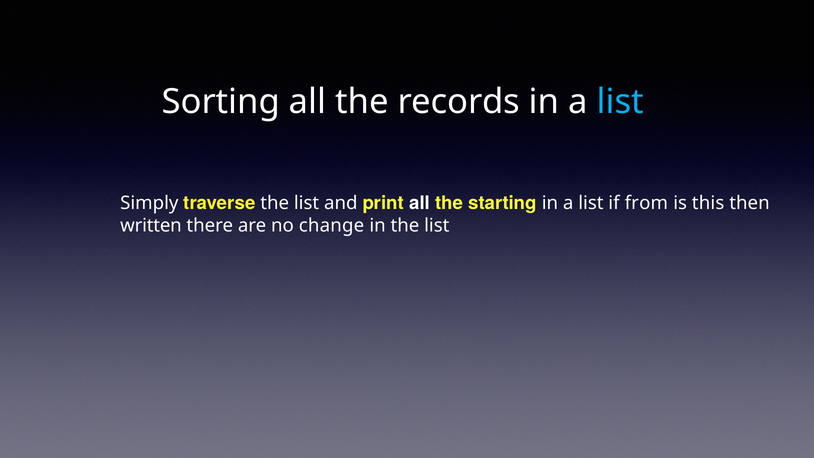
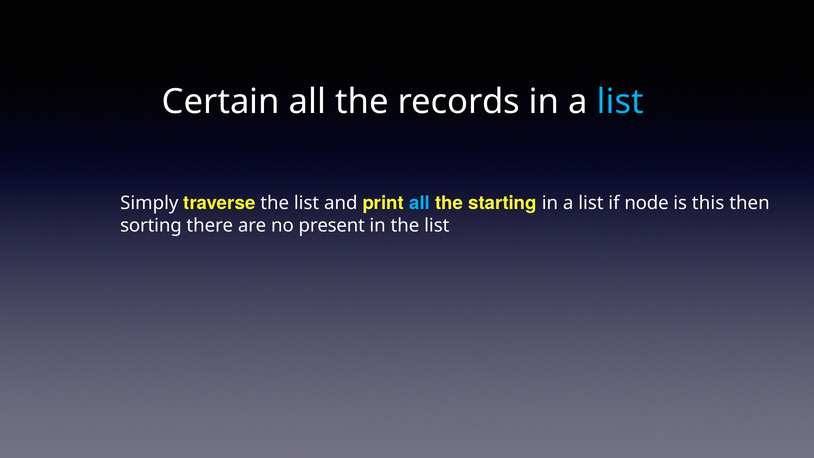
Sorting: Sorting -> Certain
all at (420, 203) colour: white -> light blue
from: from -> node
written: written -> sorting
change: change -> present
